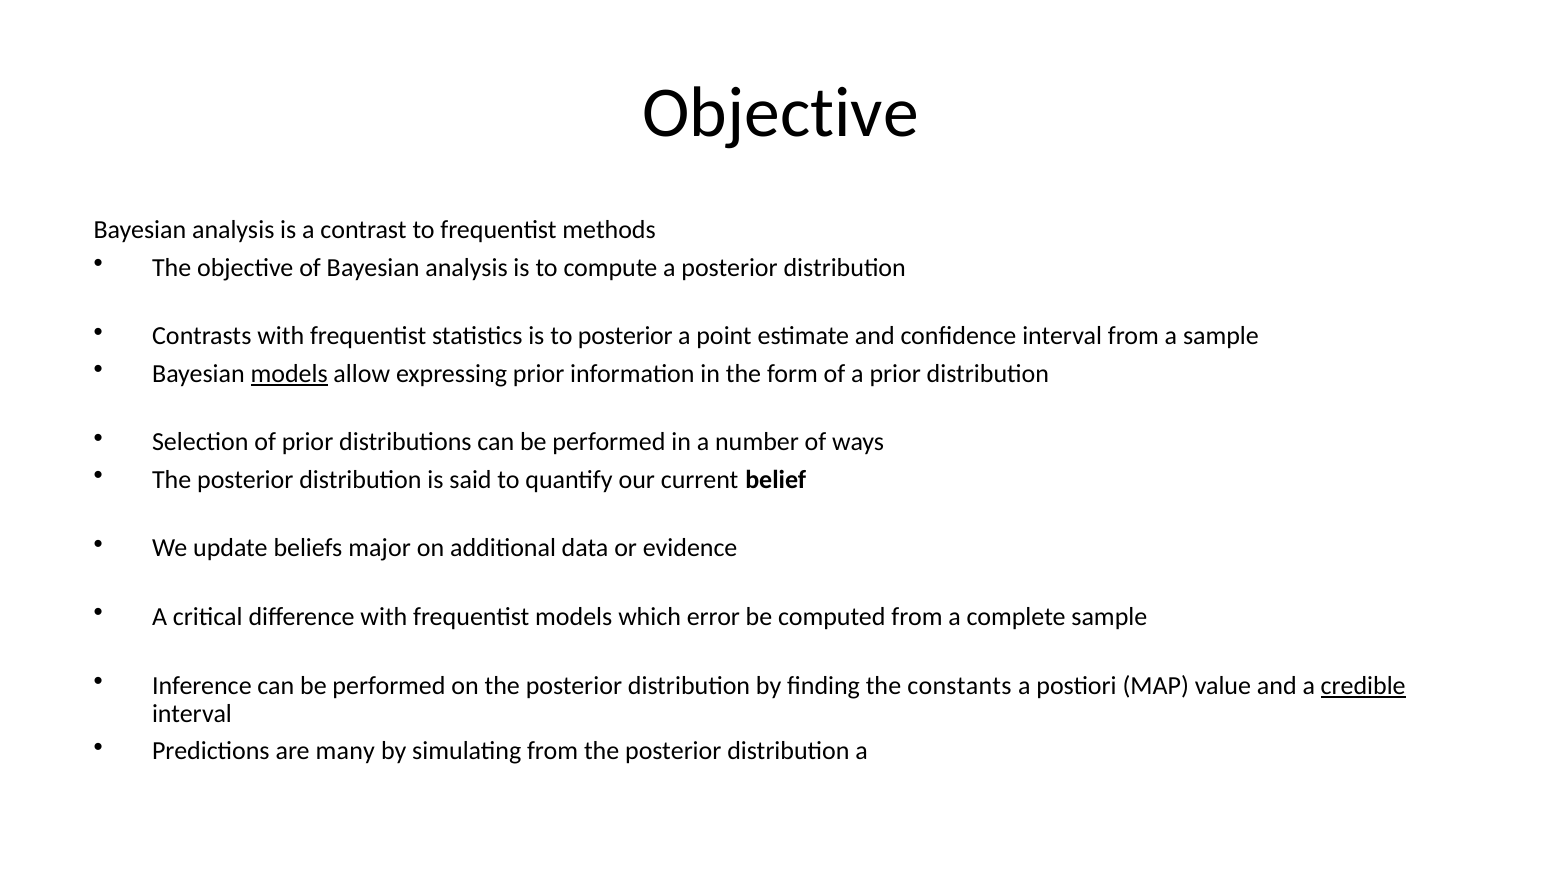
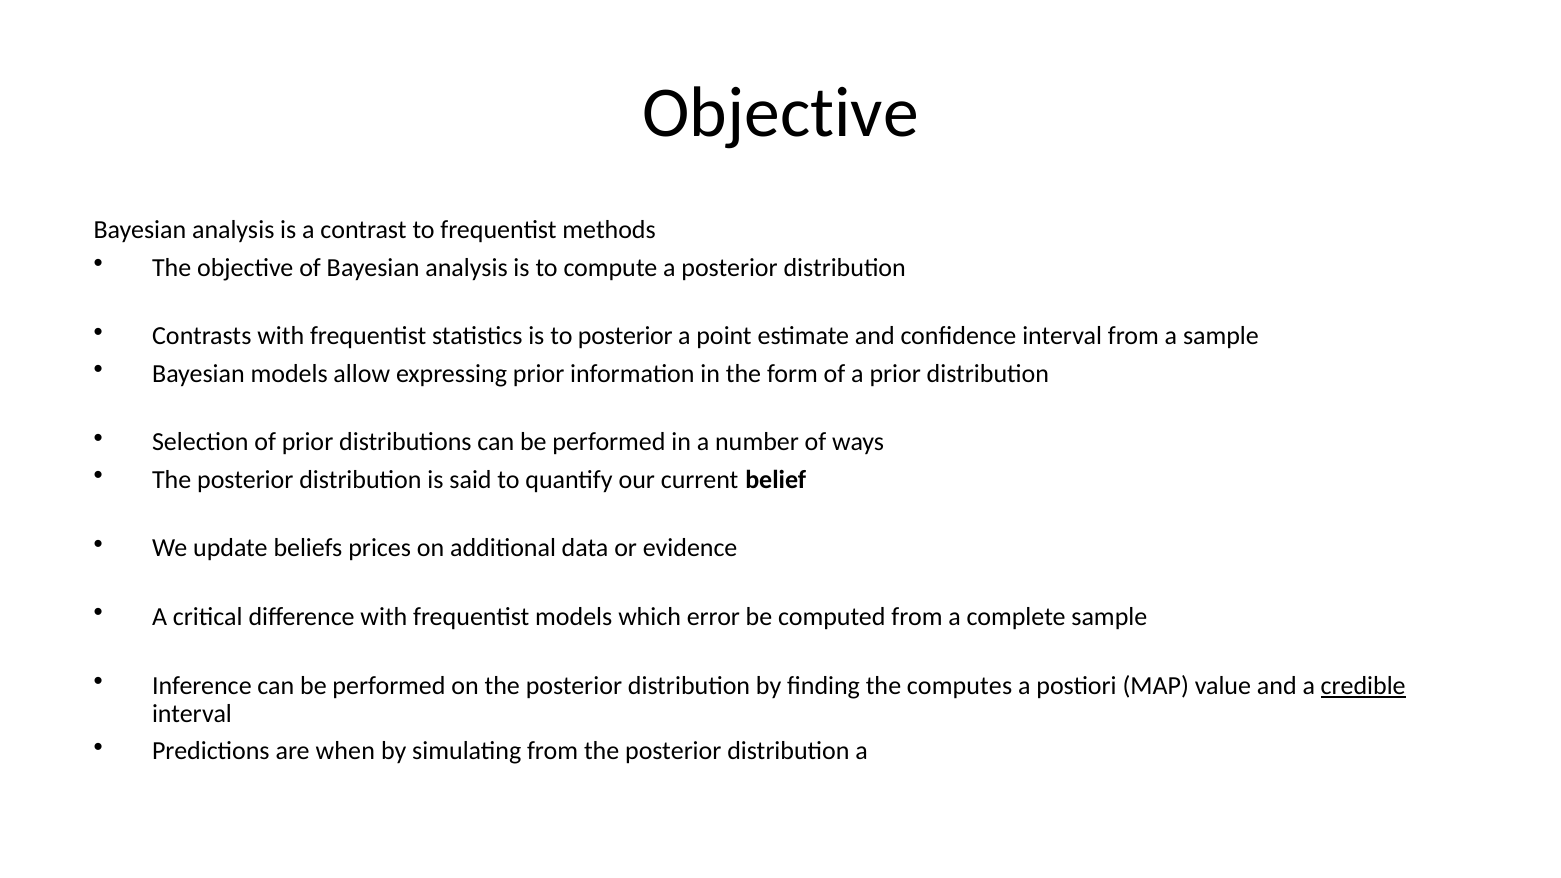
models at (289, 374) underline: present -> none
major: major -> prices
constants: constants -> computes
many: many -> when
